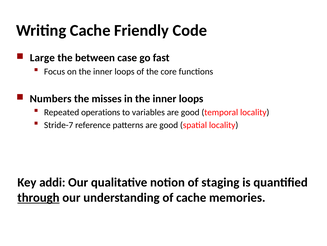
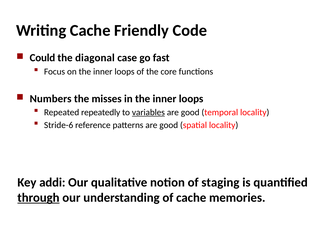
Large: Large -> Could
between: between -> diagonal
operations: operations -> repeatedly
variables underline: none -> present
Stride-7: Stride-7 -> Stride-6
